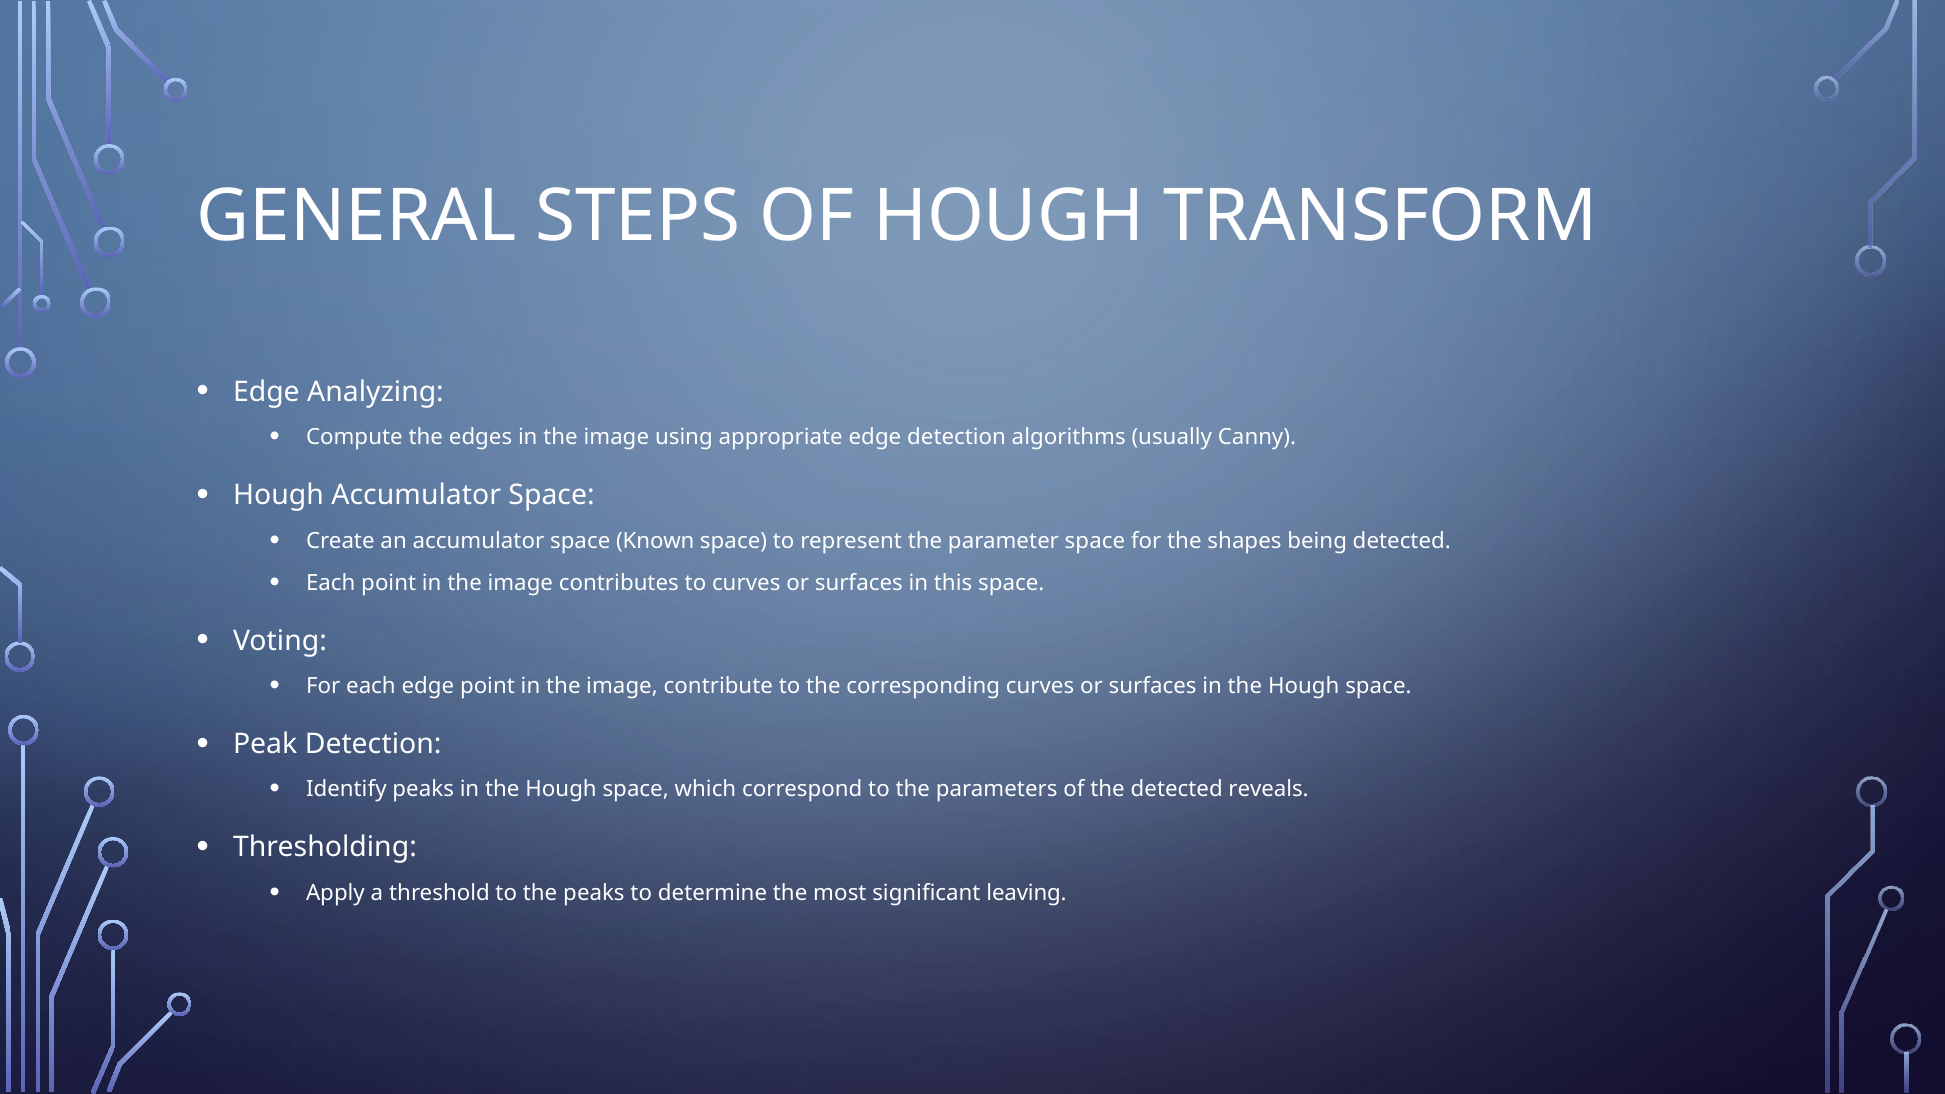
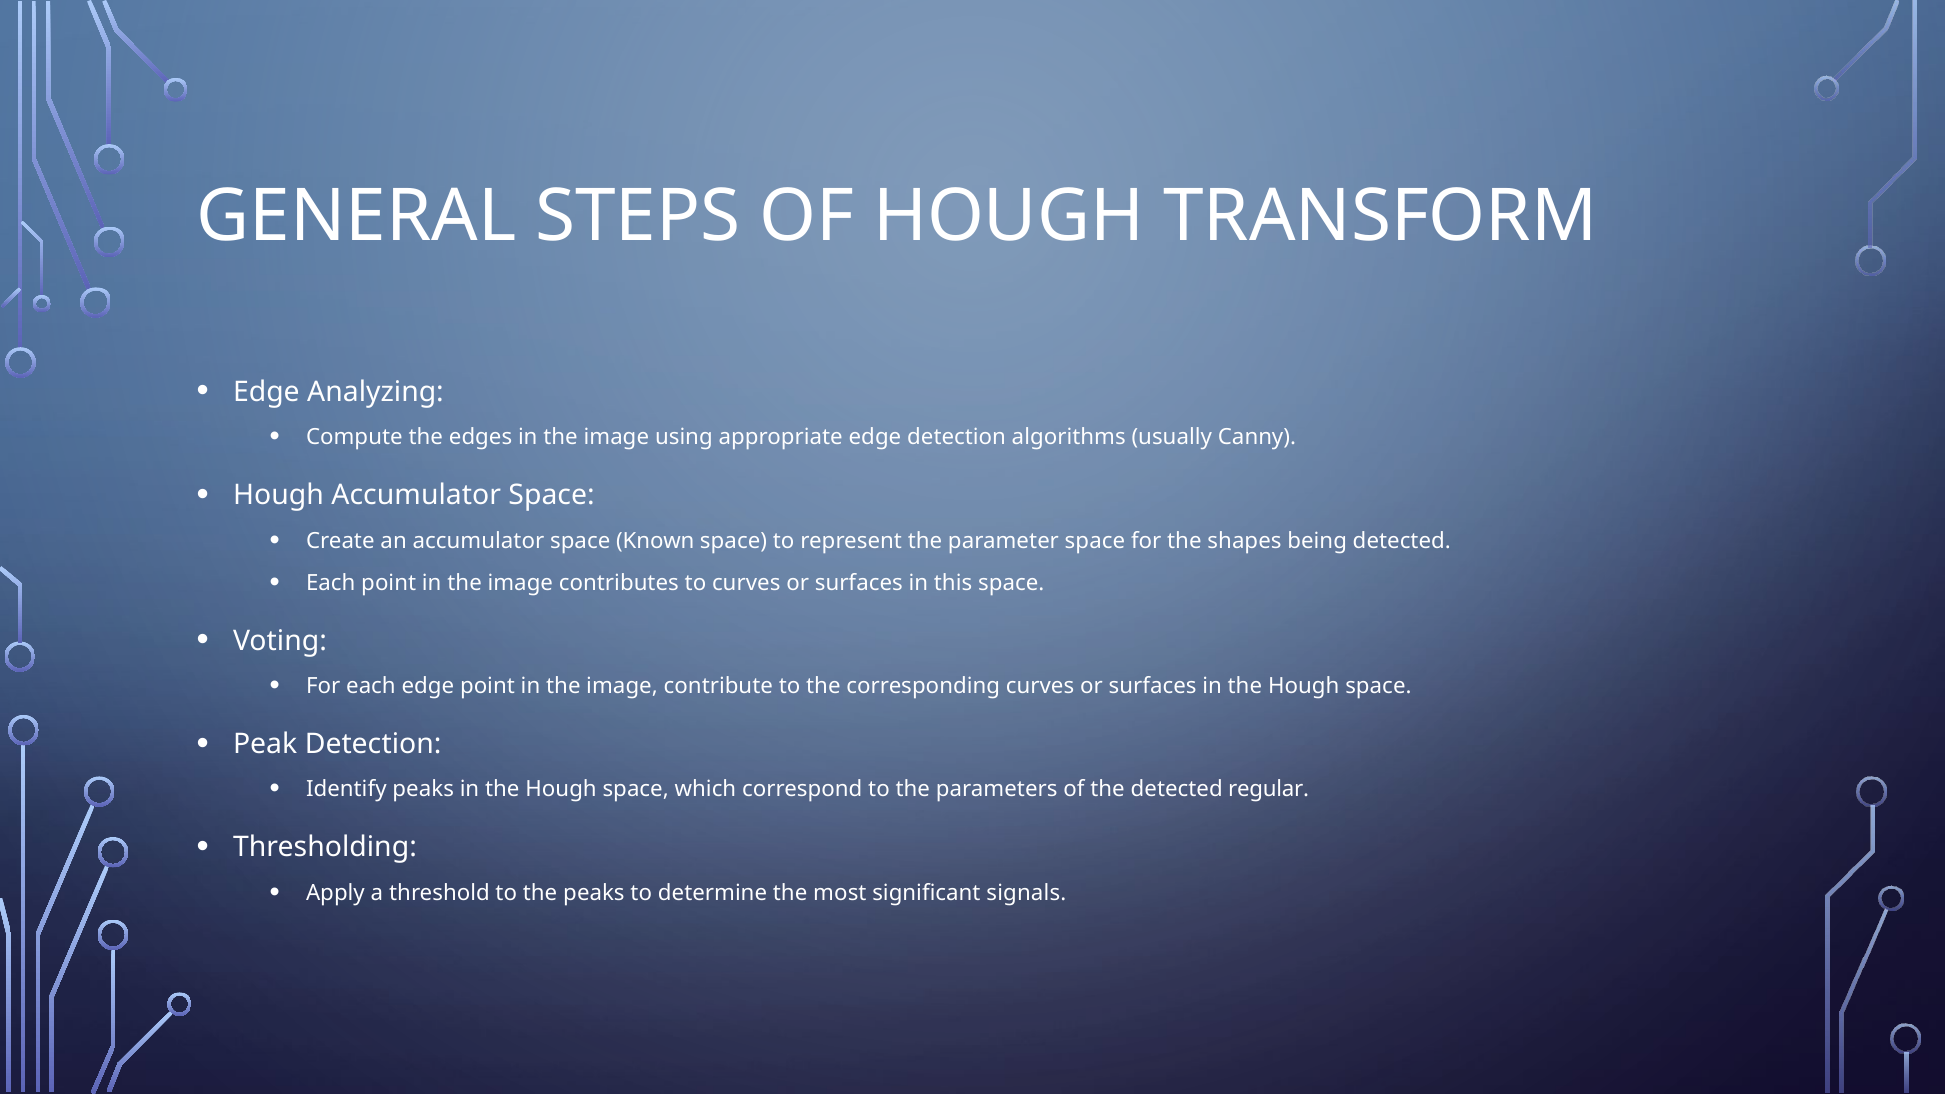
reveals: reveals -> regular
leaving: leaving -> signals
